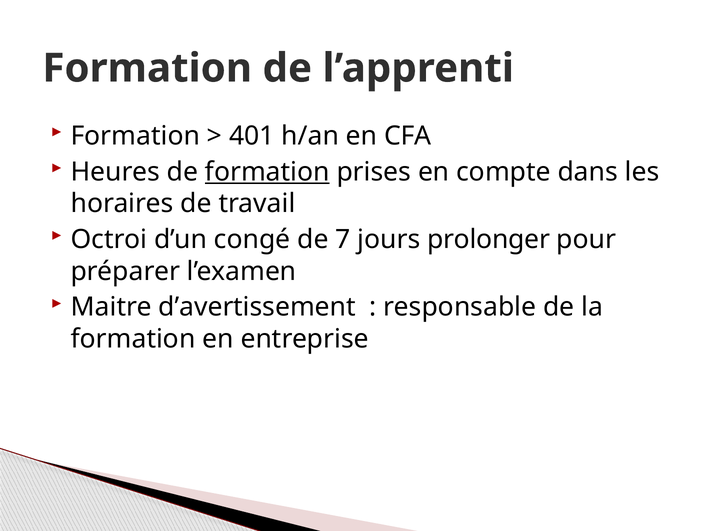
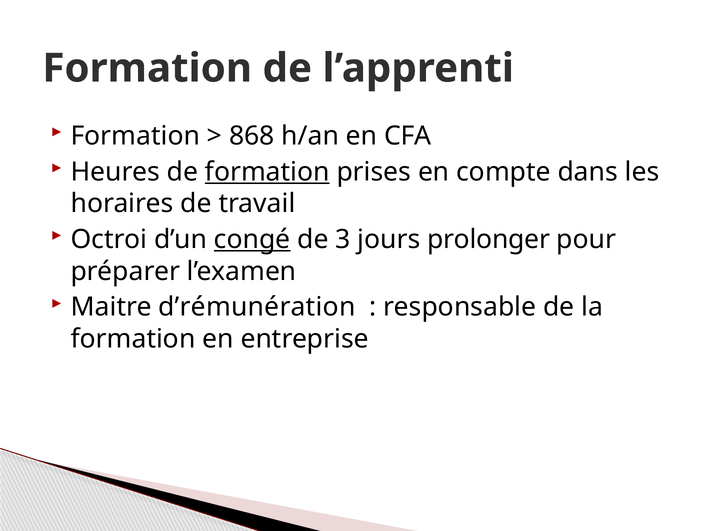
401: 401 -> 868
congé underline: none -> present
7: 7 -> 3
d’avertissement: d’avertissement -> d’rémunération
